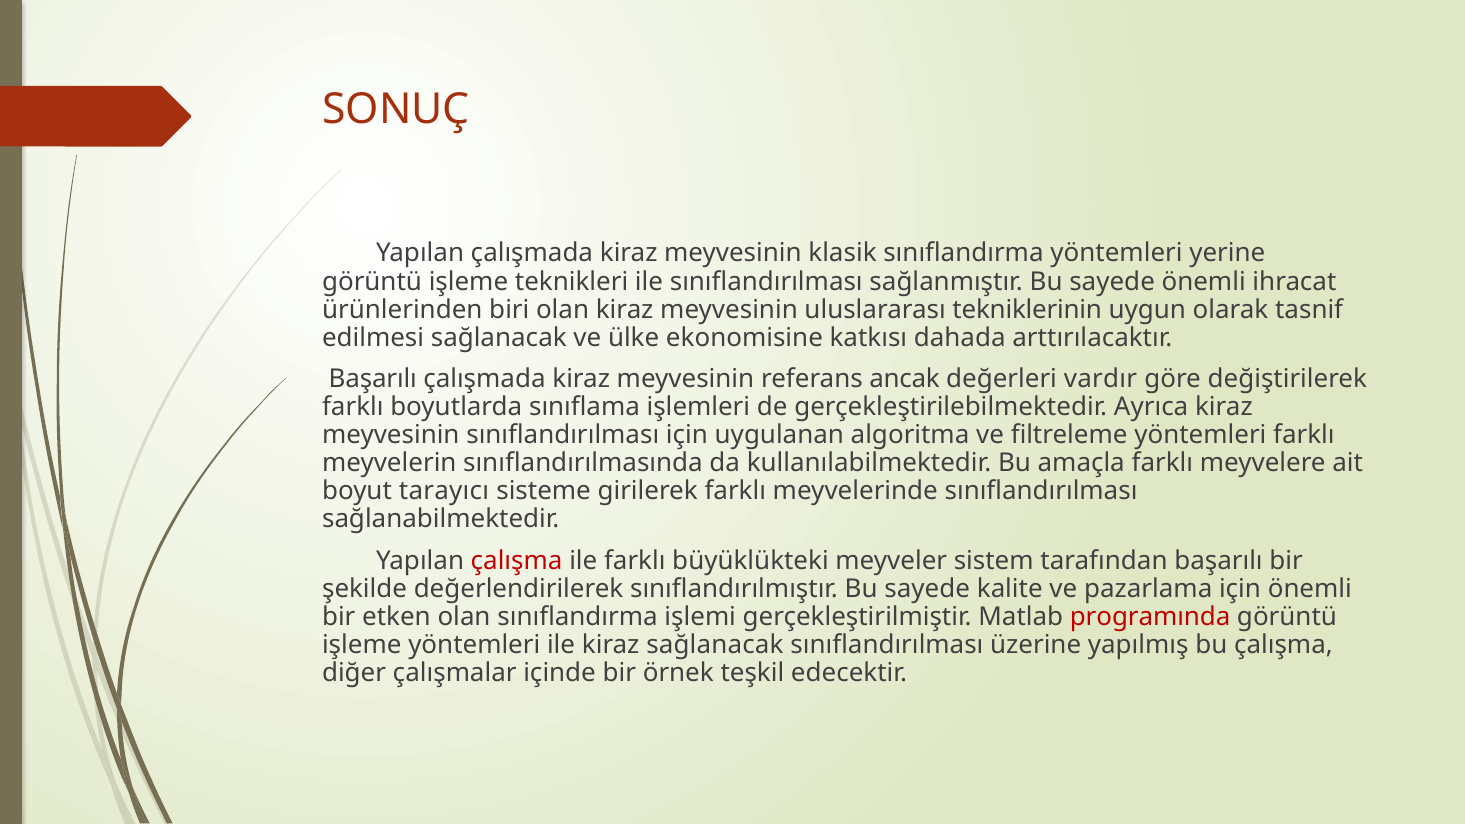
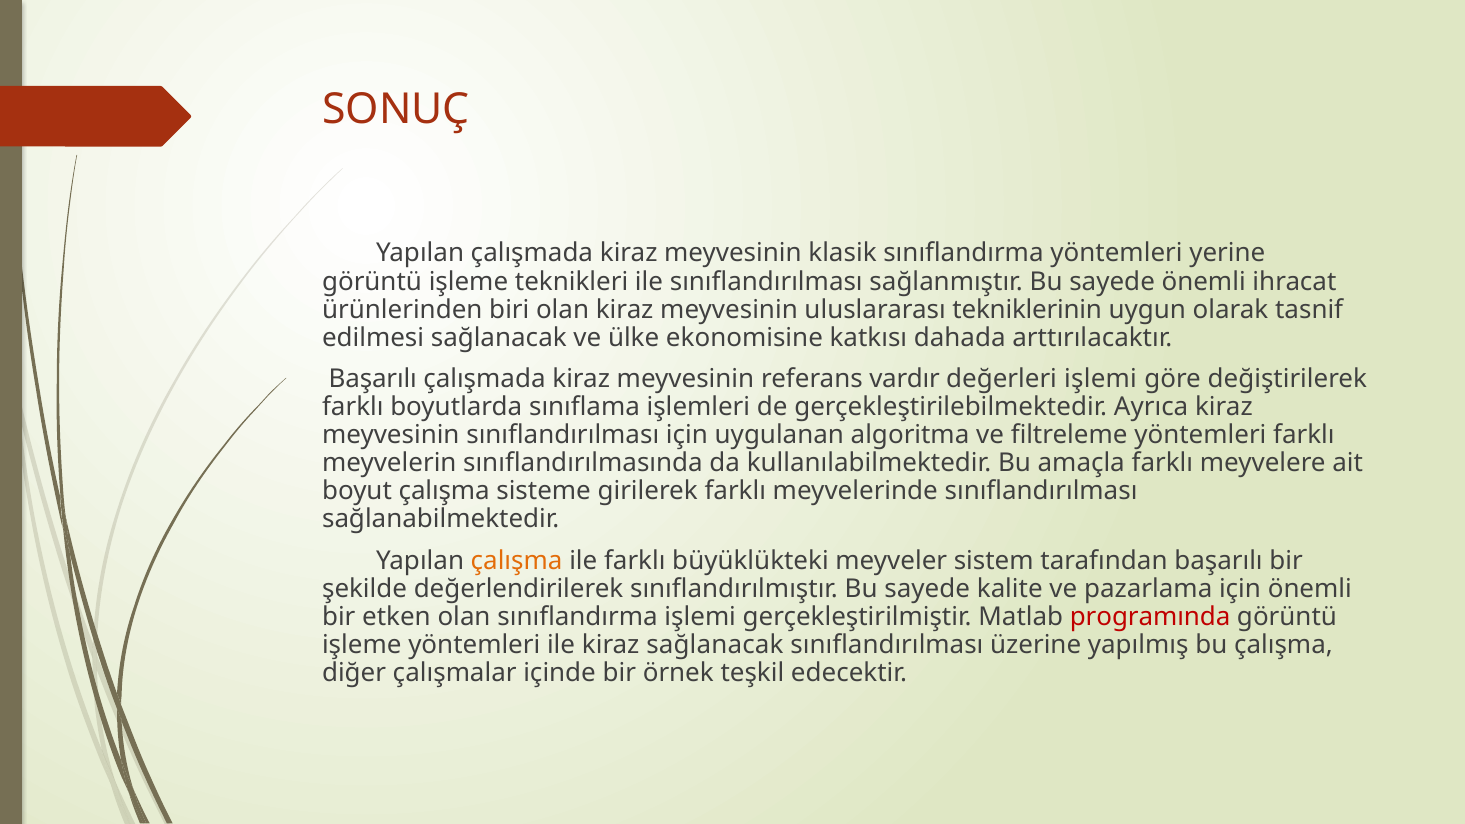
ancak: ancak -> vardır
değerleri vardır: vardır -> işlemi
boyut tarayıcı: tarayıcı -> çalışma
çalışma at (517, 561) colour: red -> orange
